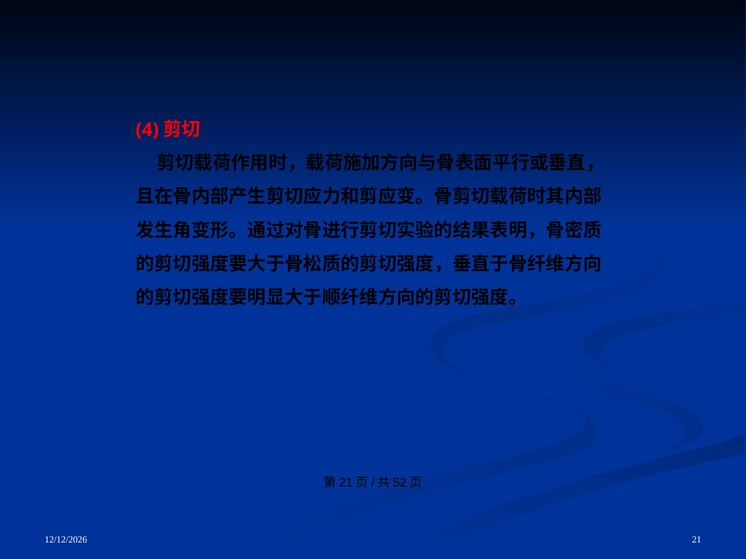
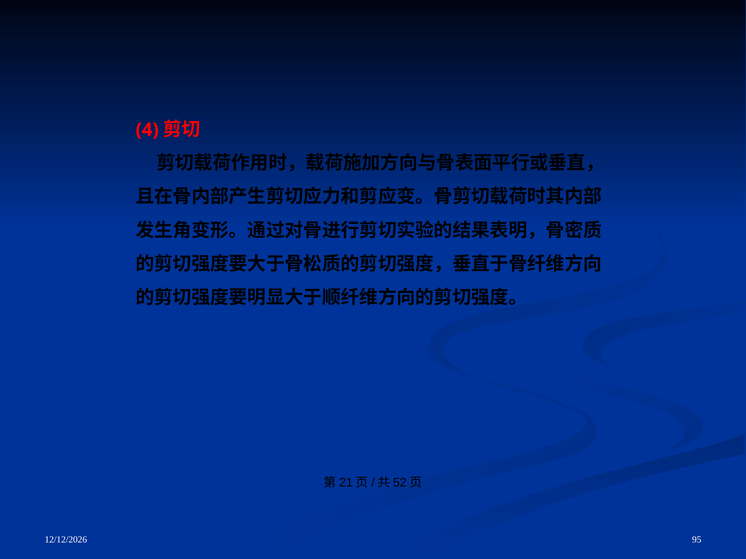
21: 21 -> 95
